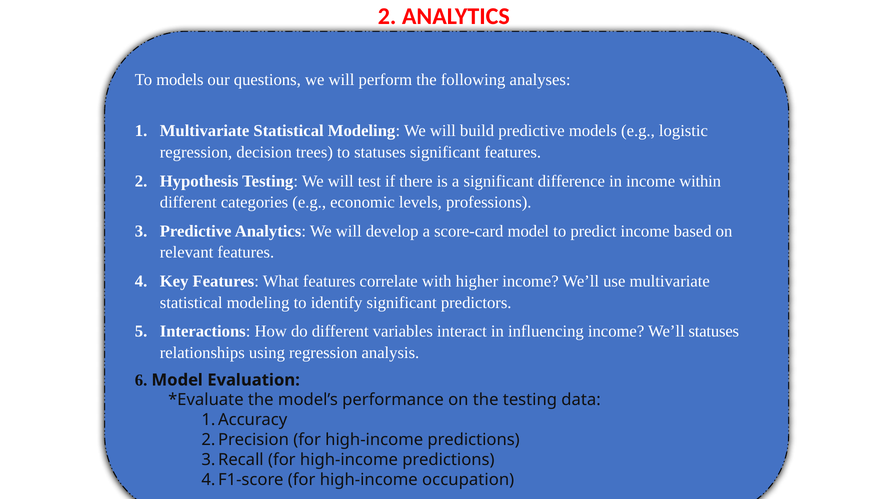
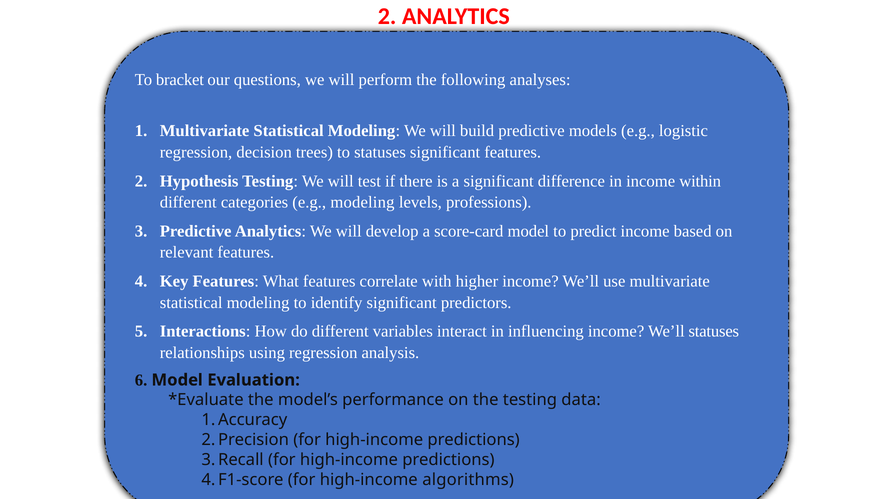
To models: models -> bracket
e.g economic: economic -> modeling
occupation: occupation -> algorithms
